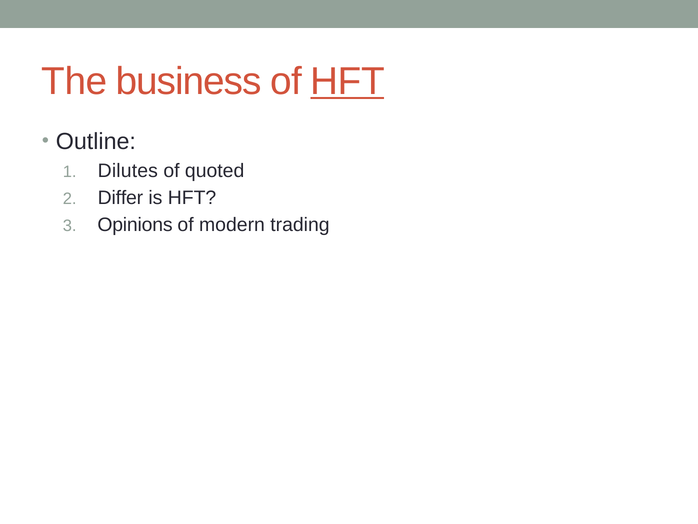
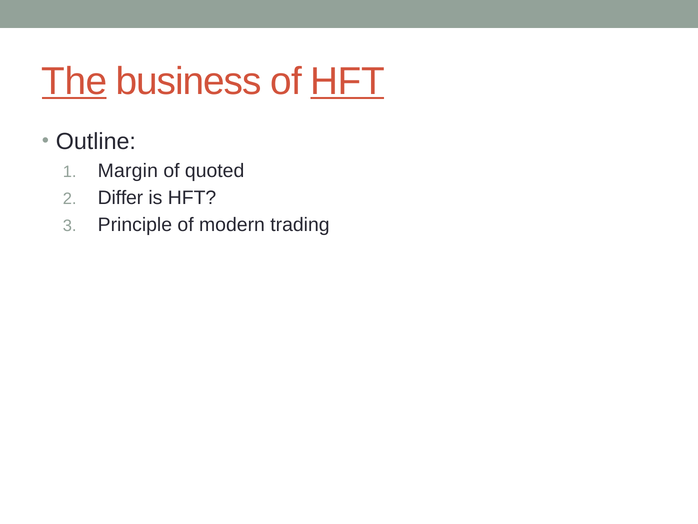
The underline: none -> present
Dilutes: Dilutes -> Margin
Opinions: Opinions -> Principle
